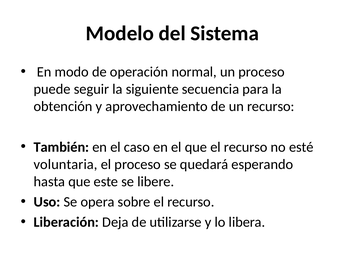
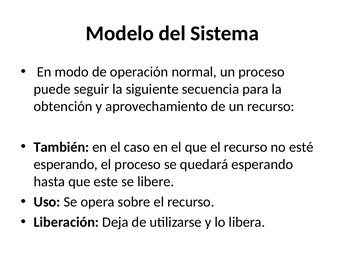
voluntaria at (66, 164): voluntaria -> esperando
